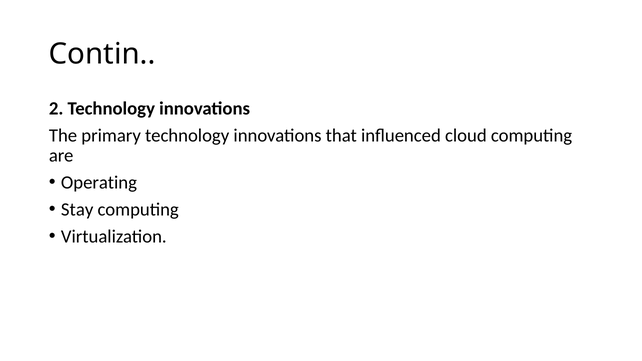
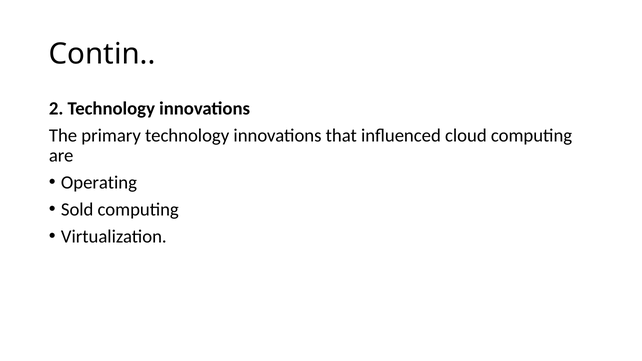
Stay: Stay -> Sold
